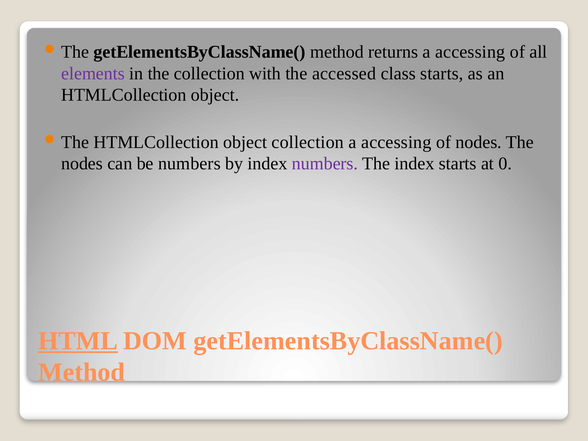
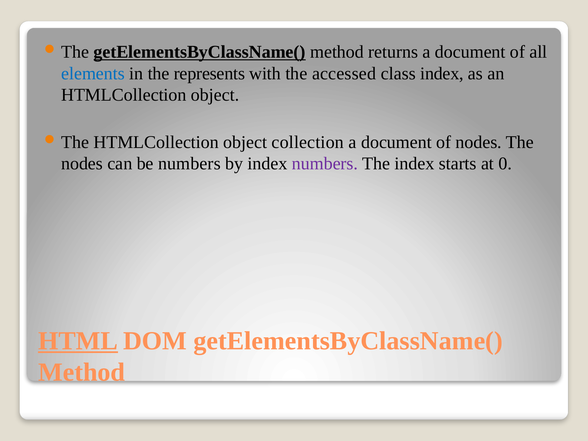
getElementsByClassName( at (200, 52) underline: none -> present
returns a accessing: accessing -> document
elements colour: purple -> blue
the collection: collection -> represents
class starts: starts -> index
accessing at (396, 142): accessing -> document
